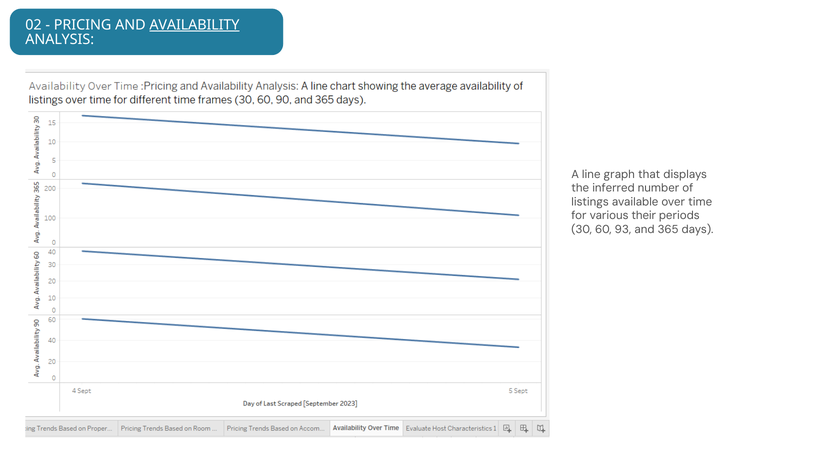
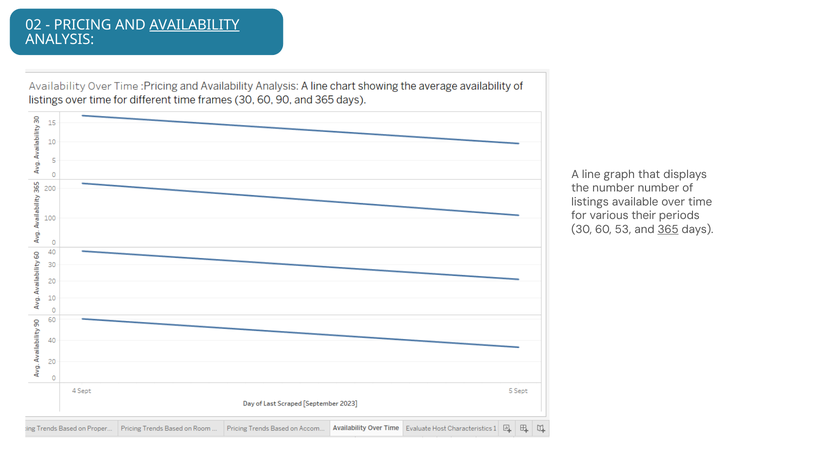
the inferred: inferred -> number
93: 93 -> 53
365 underline: none -> present
